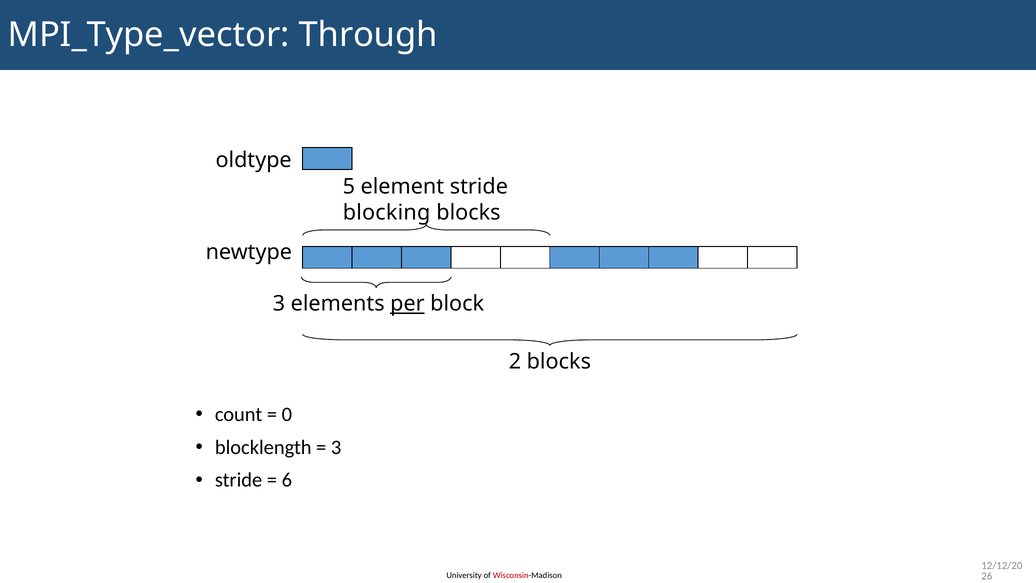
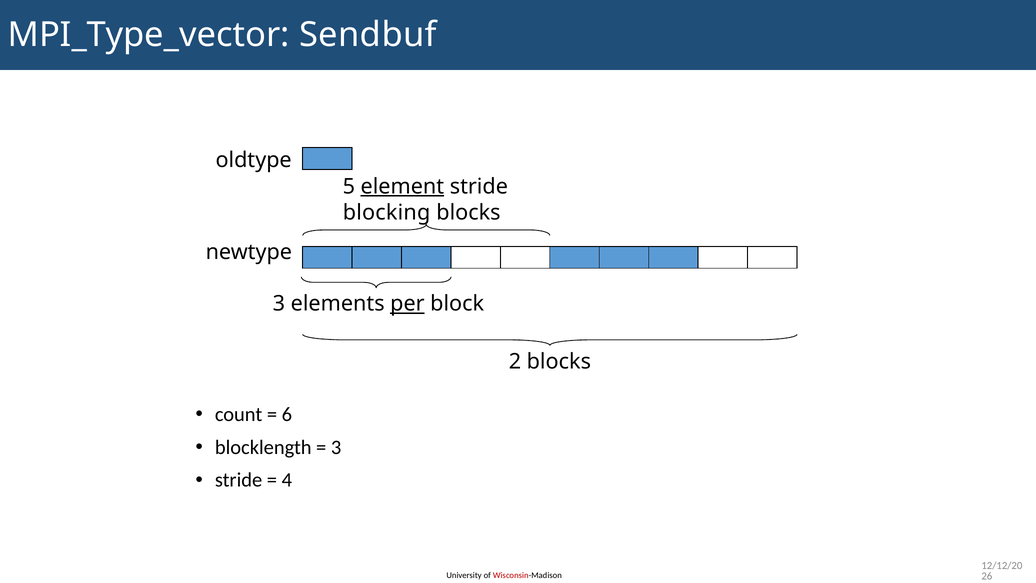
Through: Through -> Sendbuf
element underline: none -> present
0: 0 -> 6
6: 6 -> 4
